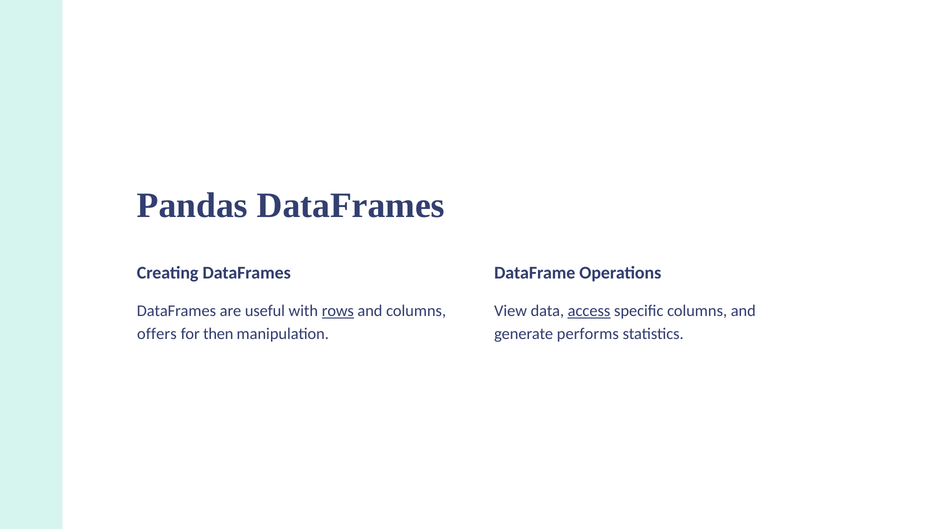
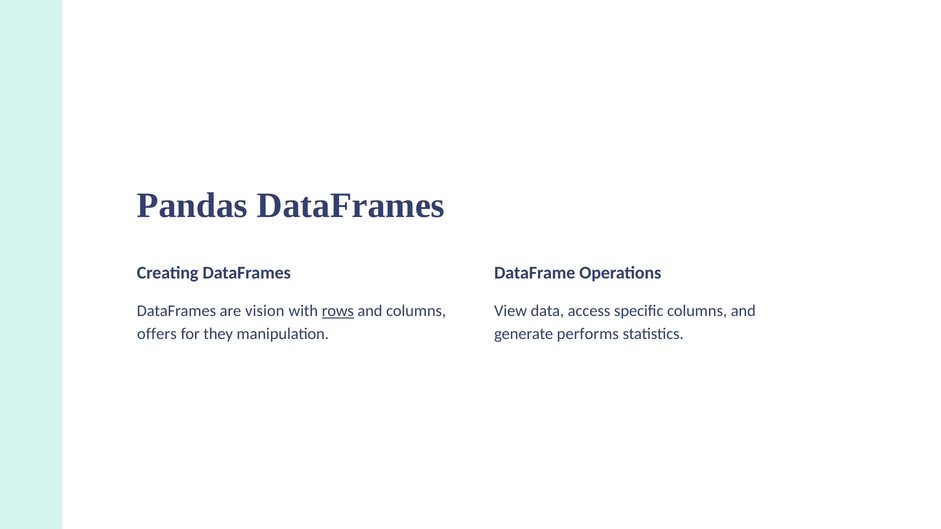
useful: useful -> vision
access underline: present -> none
then: then -> they
